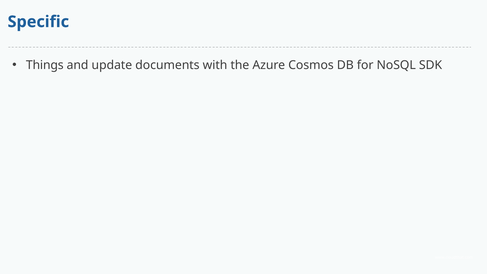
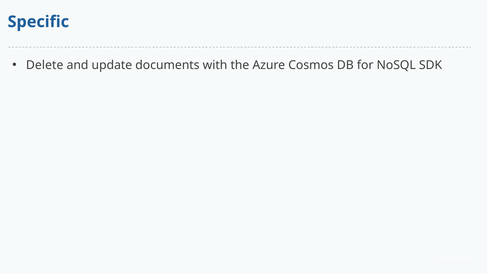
Things: Things -> Delete
